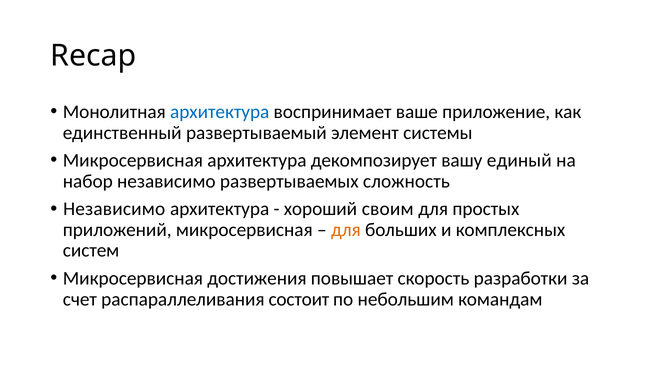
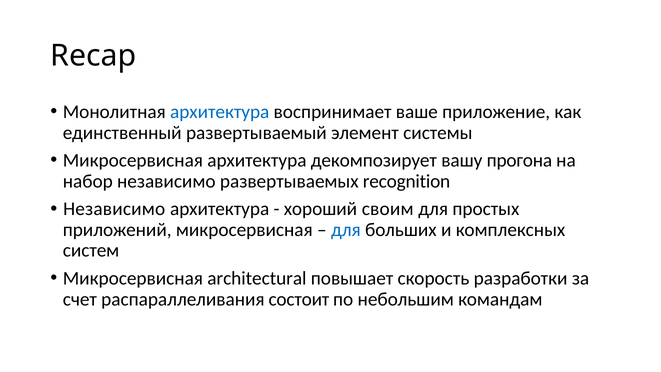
единый: единый -> прогона
сложность: сложность -> recognition
для at (346, 230) colour: orange -> blue
достижения: достижения -> architectural
